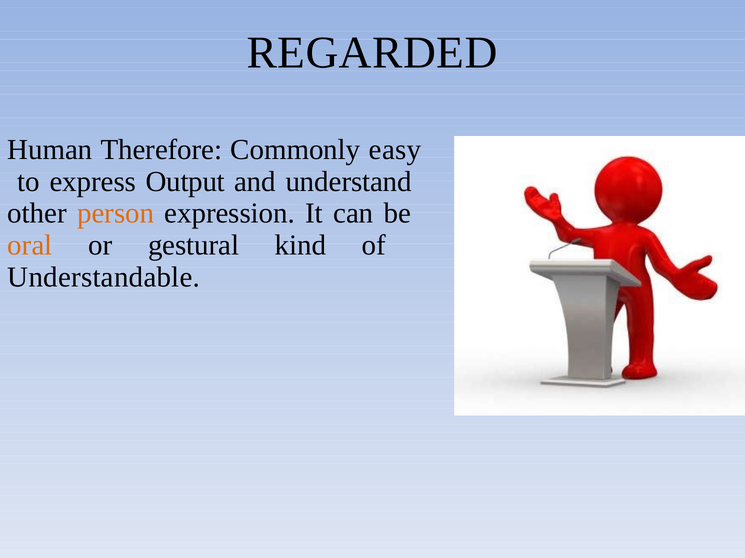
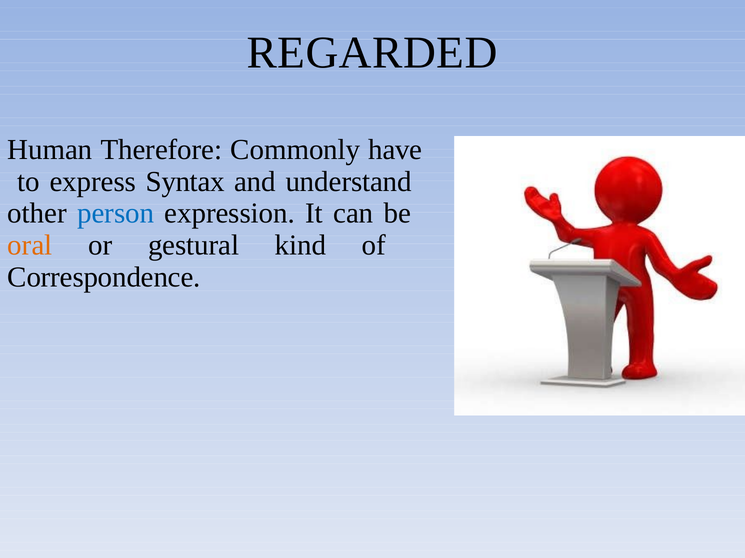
easy: easy -> have
Output: Output -> Syntax
person colour: orange -> blue
Understandable: Understandable -> Correspondence
